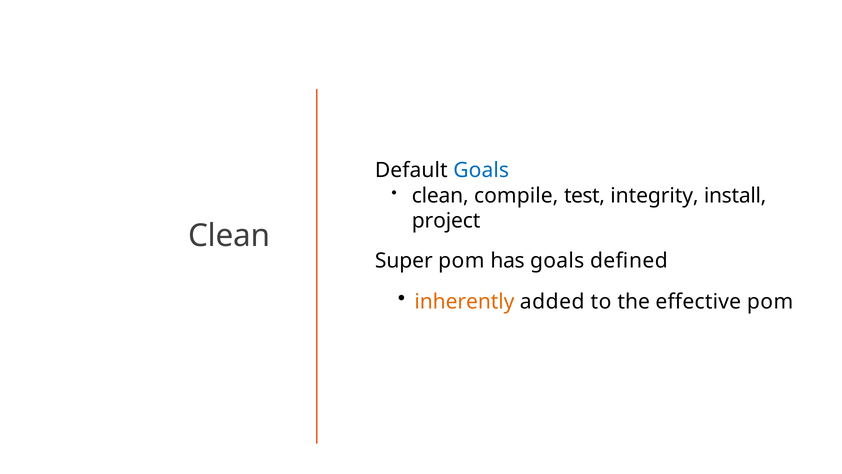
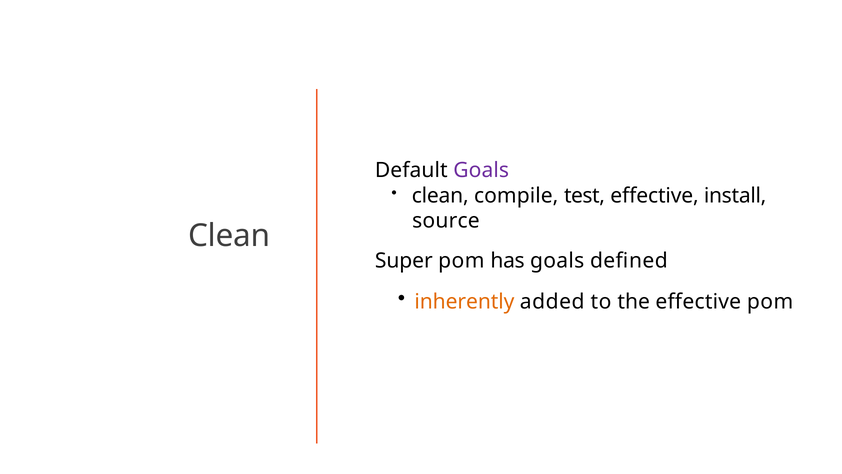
Goals at (481, 170) colour: blue -> purple
test integrity: integrity -> effective
project: project -> source
